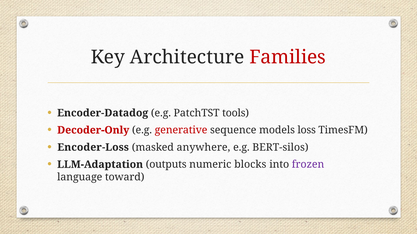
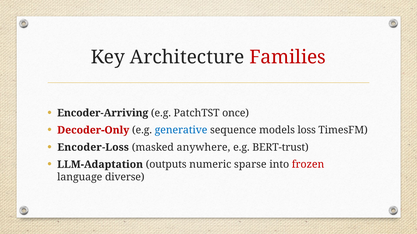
Encoder‑Datadog: Encoder‑Datadog -> Encoder‑Arriving
tools: tools -> once
generative colour: red -> blue
BERT‑silos: BERT‑silos -> BERT‑trust
blocks: blocks -> sparse
frozen colour: purple -> red
toward: toward -> diverse
